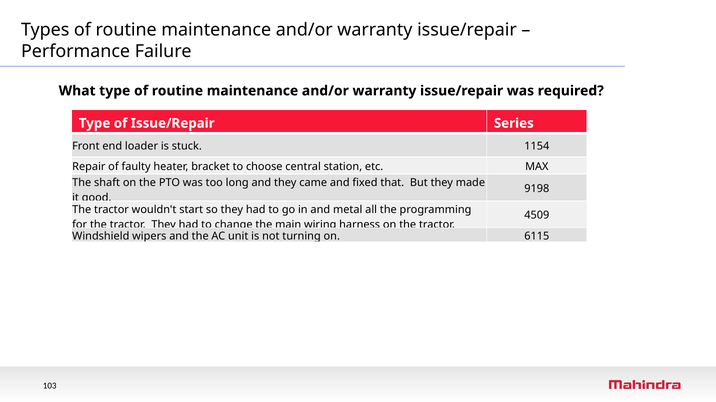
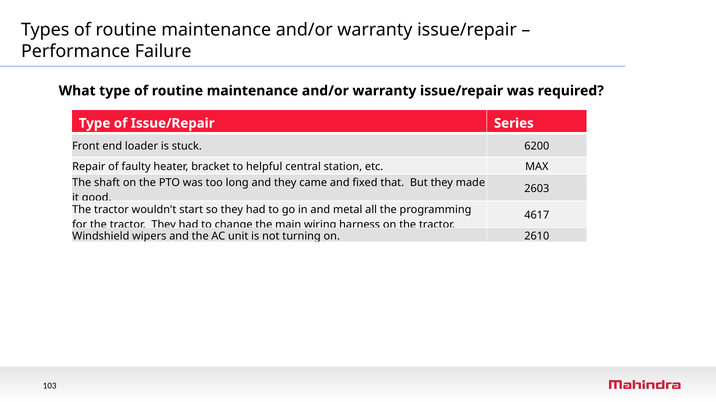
1154: 1154 -> 6200
choose: choose -> helpful
9198: 9198 -> 2603
4509: 4509 -> 4617
6115: 6115 -> 2610
